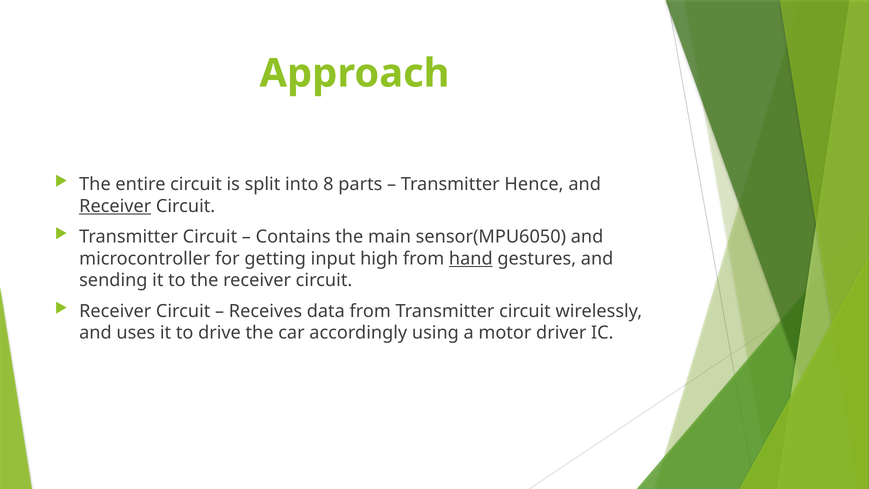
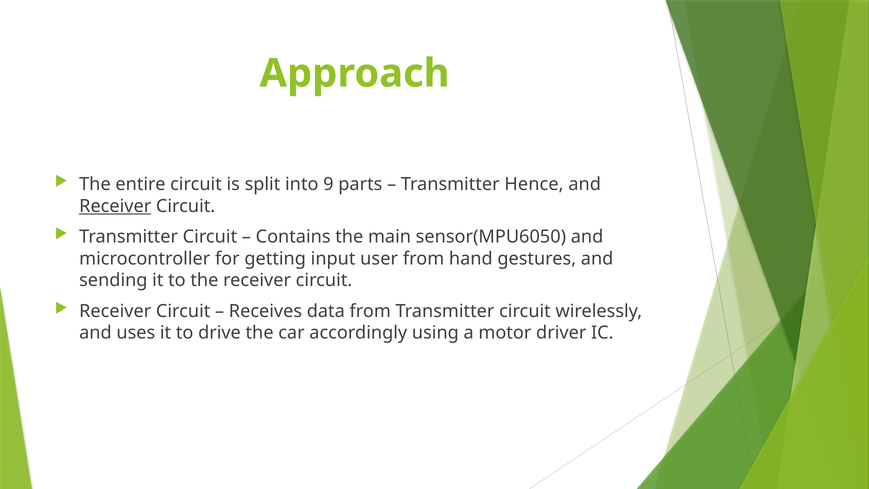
8: 8 -> 9
high: high -> user
hand underline: present -> none
